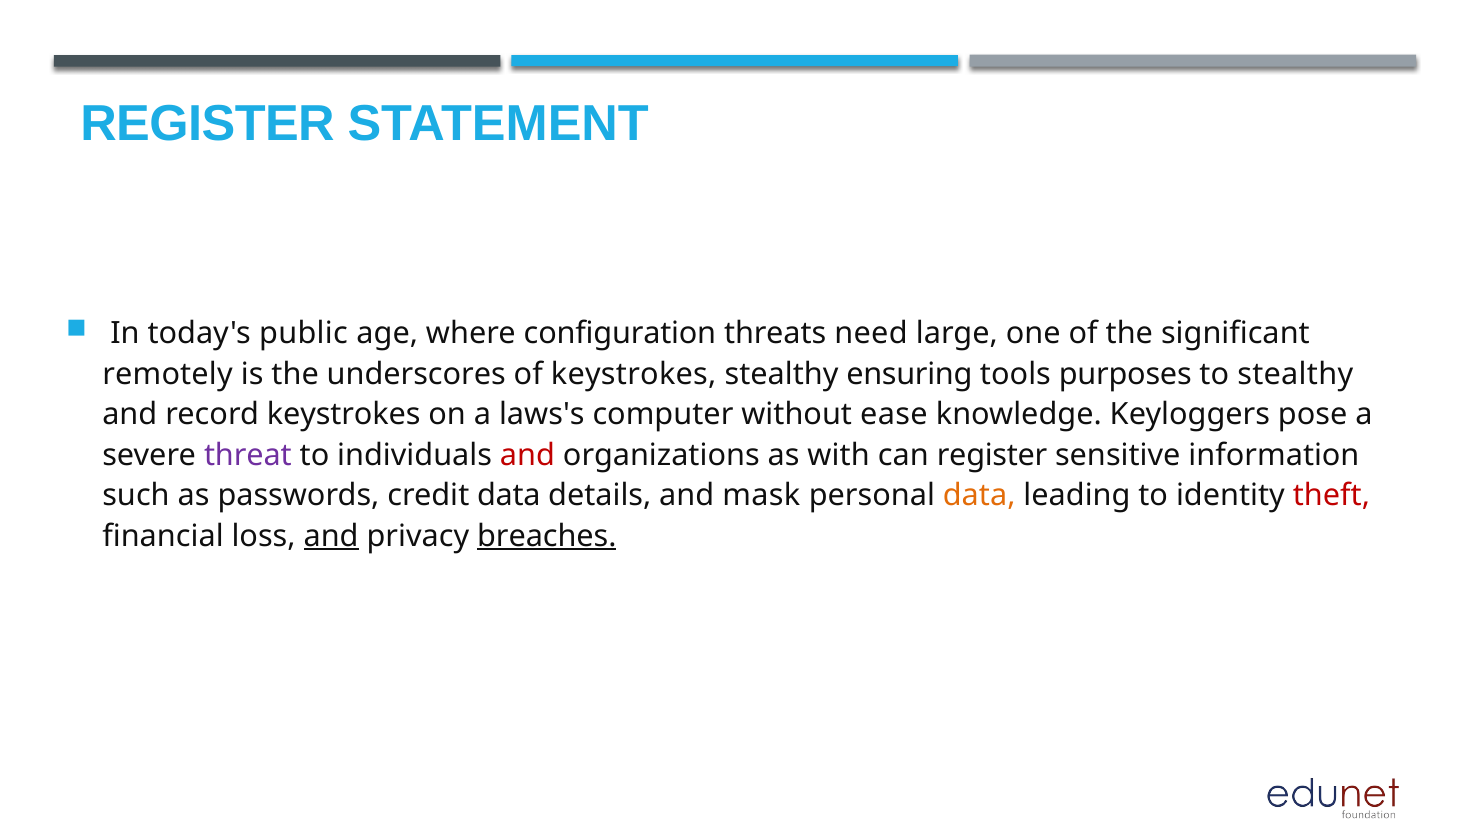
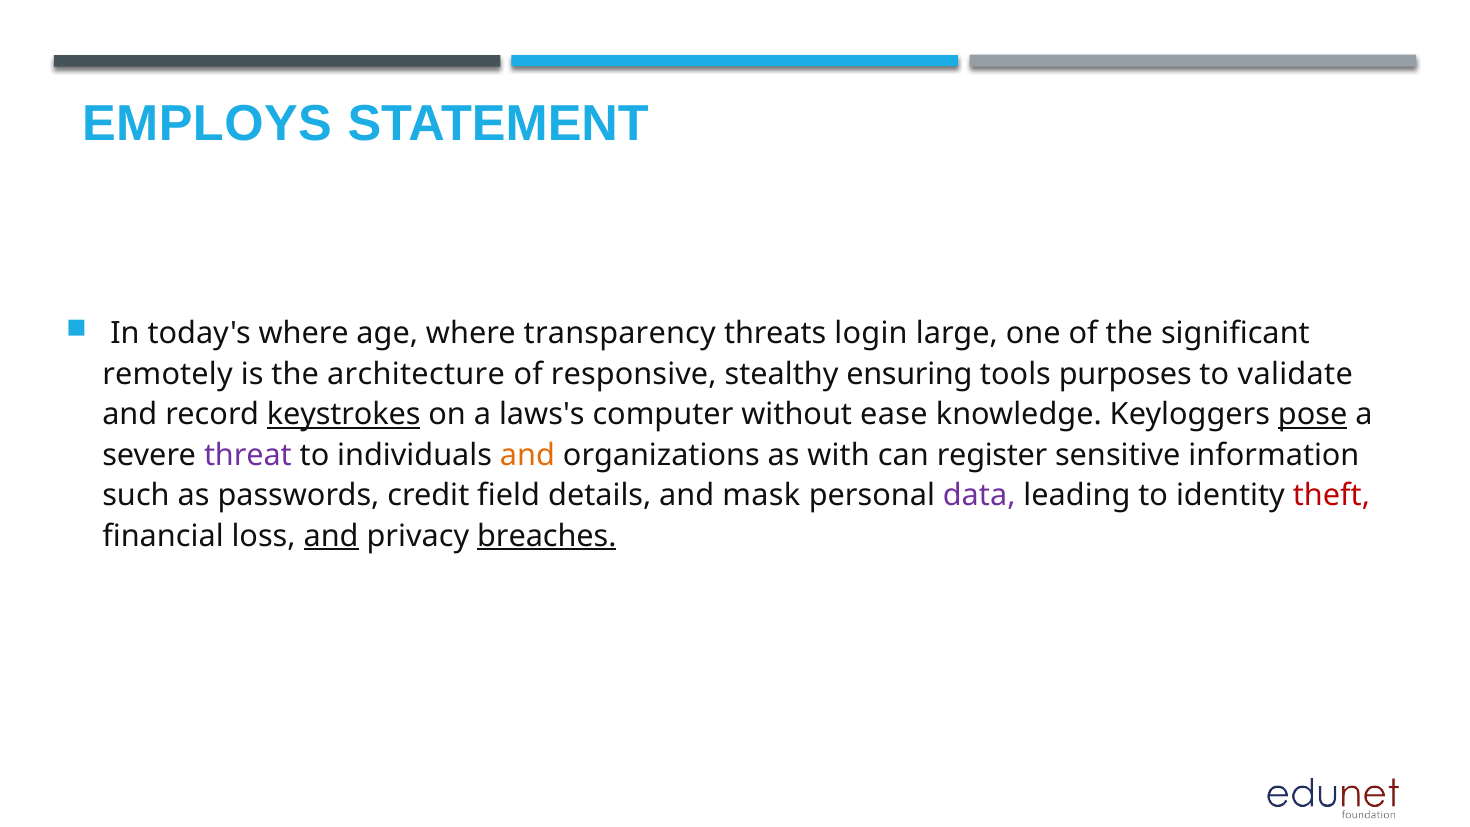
REGISTER at (207, 124): REGISTER -> EMPLOYS
today's public: public -> where
configuration: configuration -> transparency
need: need -> login
underscores: underscores -> architecture
of keystrokes: keystrokes -> responsive
to stealthy: stealthy -> validate
keystrokes at (344, 415) underline: none -> present
pose underline: none -> present
and at (527, 455) colour: red -> orange
credit data: data -> field
data at (979, 496) colour: orange -> purple
